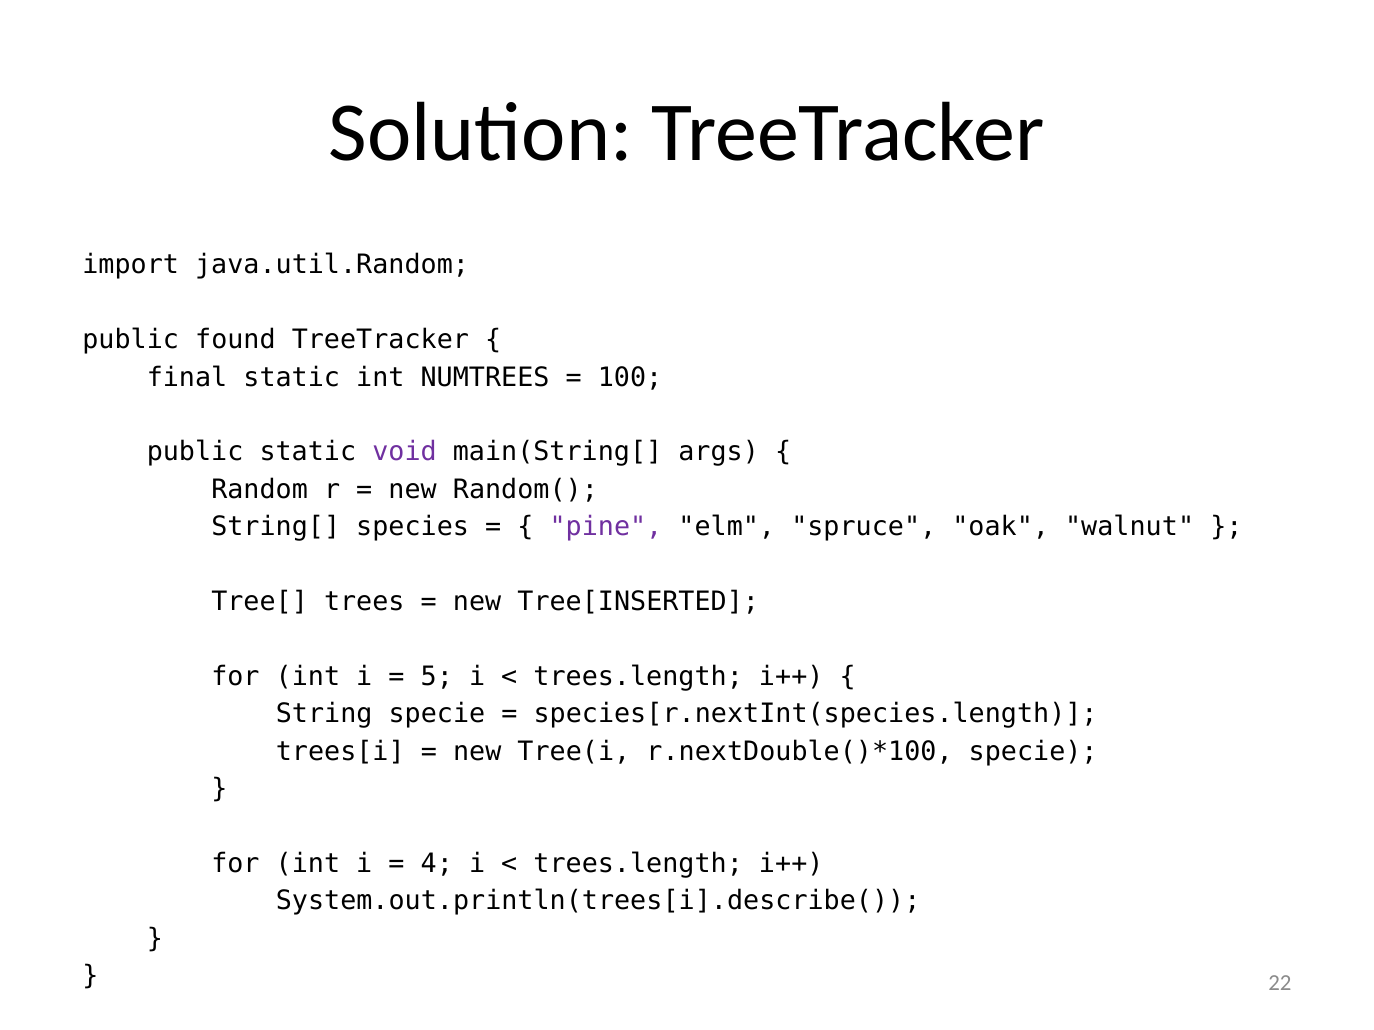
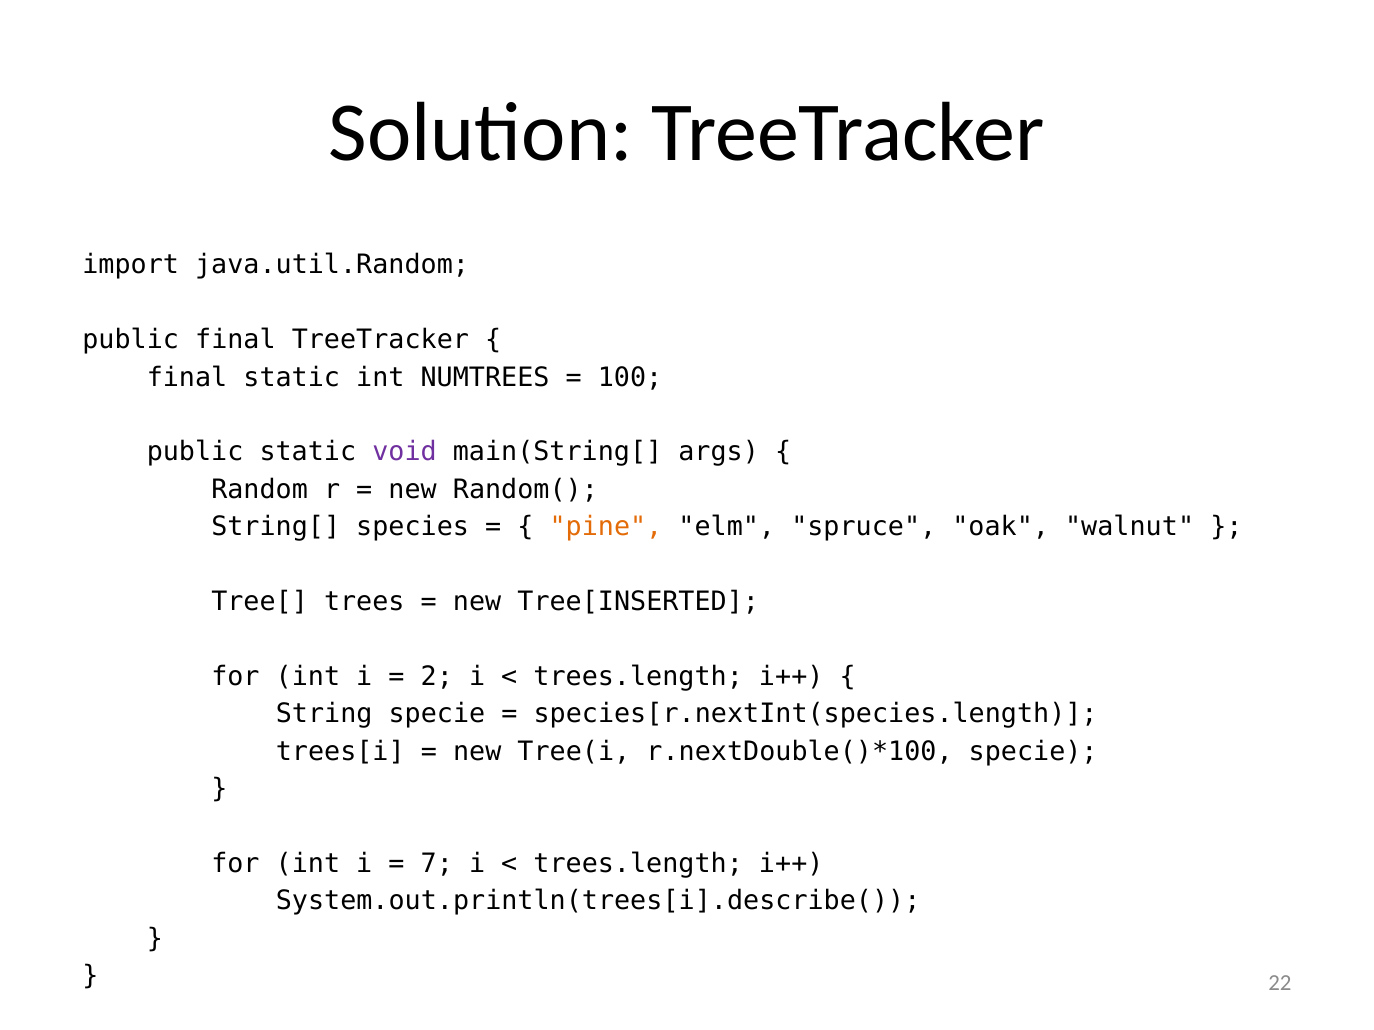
public found: found -> final
pine colour: purple -> orange
5: 5 -> 2
4: 4 -> 7
